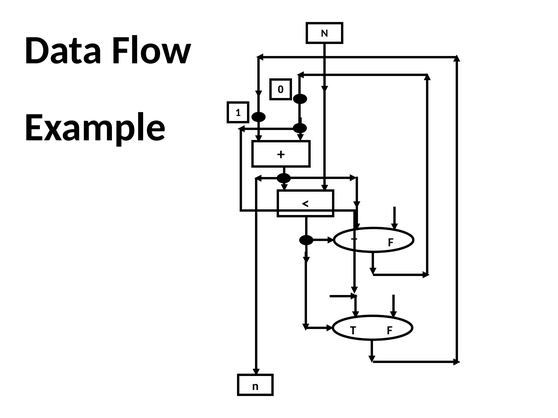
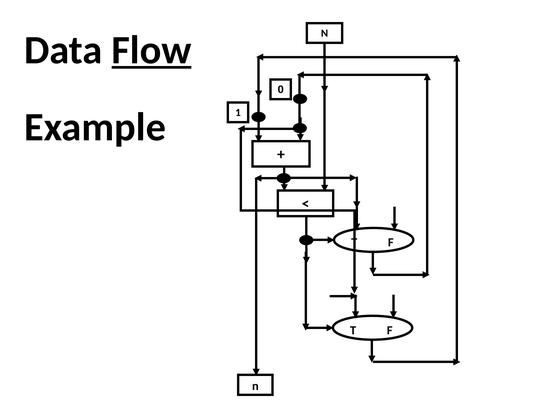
Flow underline: none -> present
